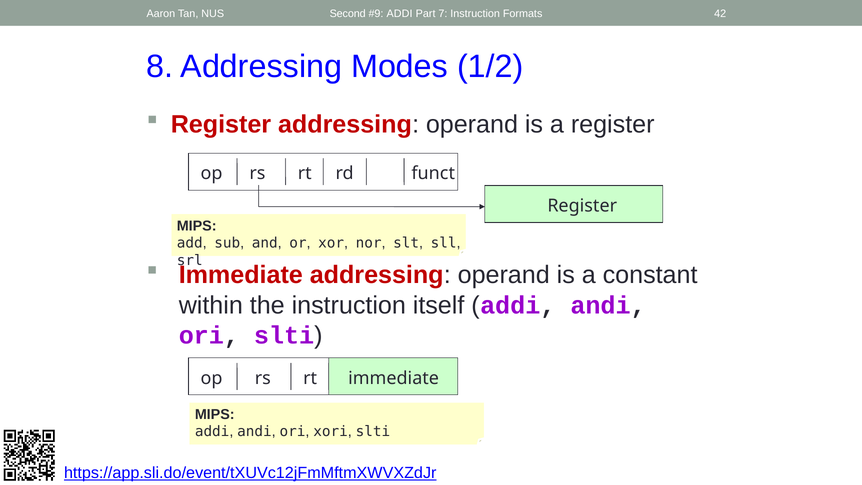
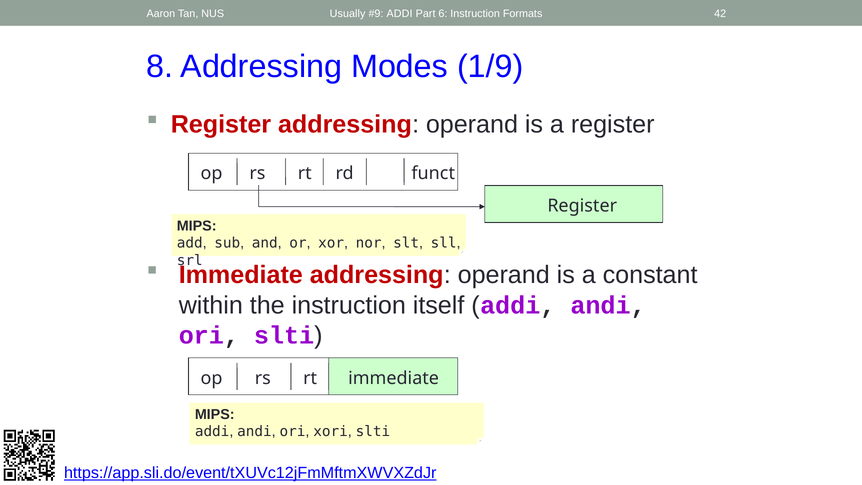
Second: Second -> Usually
7: 7 -> 6
1/2: 1/2 -> 1/9
